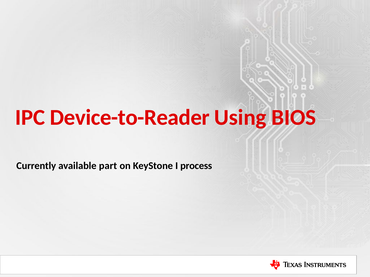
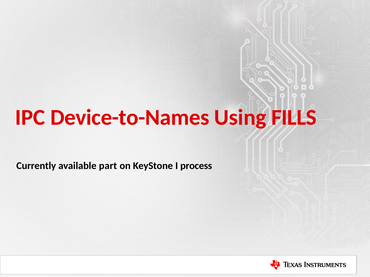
Device-to-Reader: Device-to-Reader -> Device-to-Names
BIOS: BIOS -> FILLS
